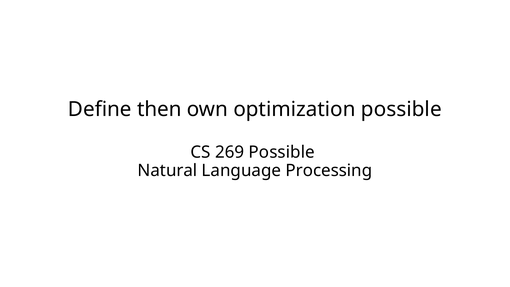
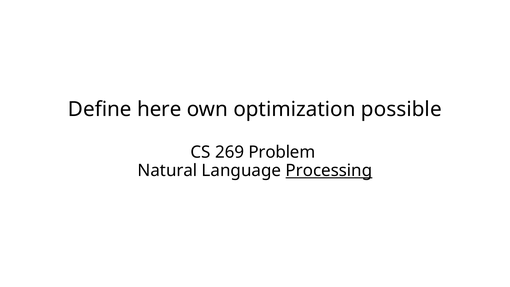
then: then -> here
269 Possible: Possible -> Problem
Processing underline: none -> present
